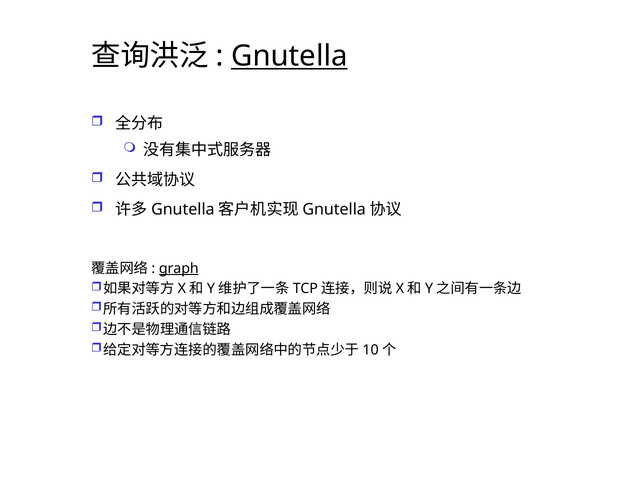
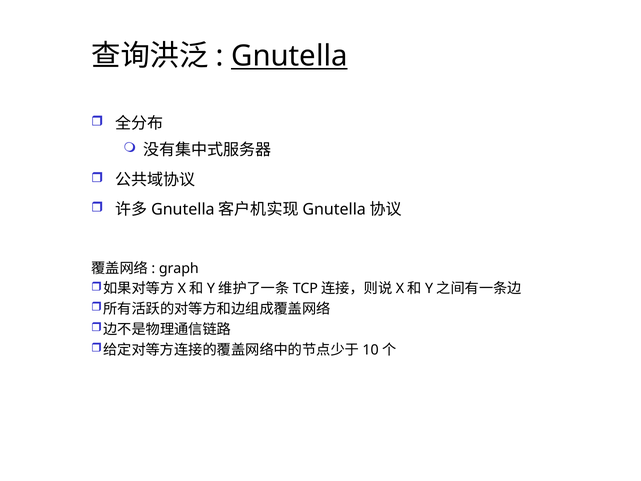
graph underline: present -> none
